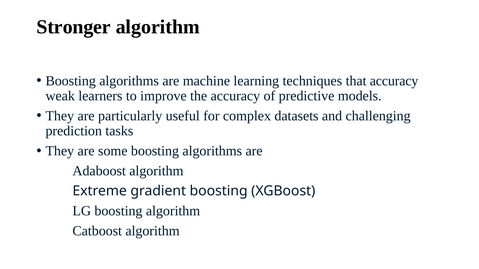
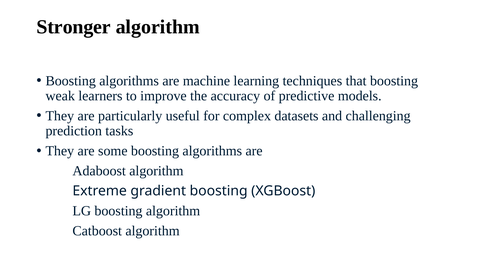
that accuracy: accuracy -> boosting
